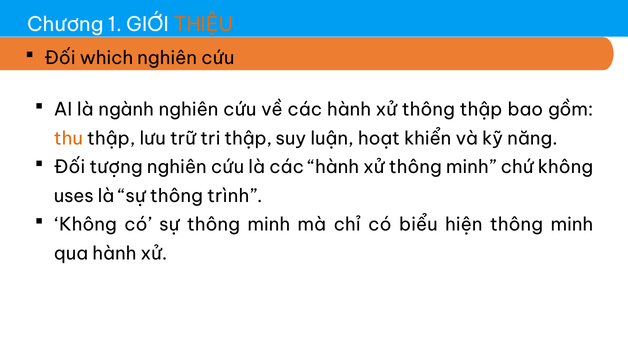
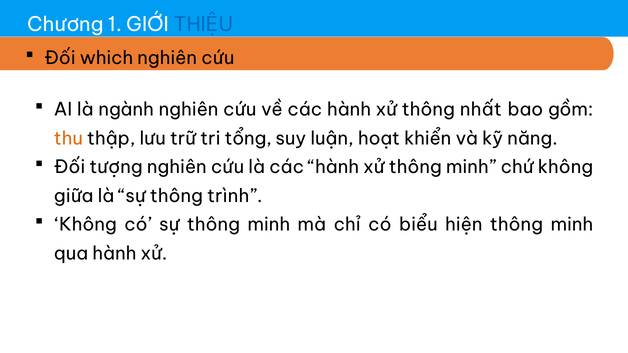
THIỆU colour: orange -> blue
thông thập: thập -> nhất
tri thập: thập -> tổng
uses: uses -> giữa
